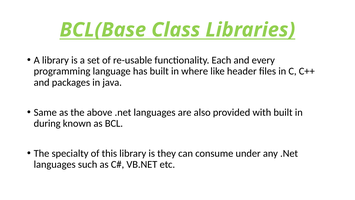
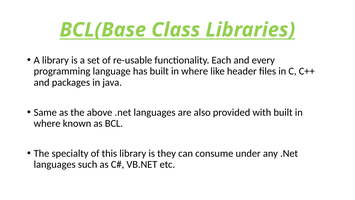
during at (47, 123): during -> where
